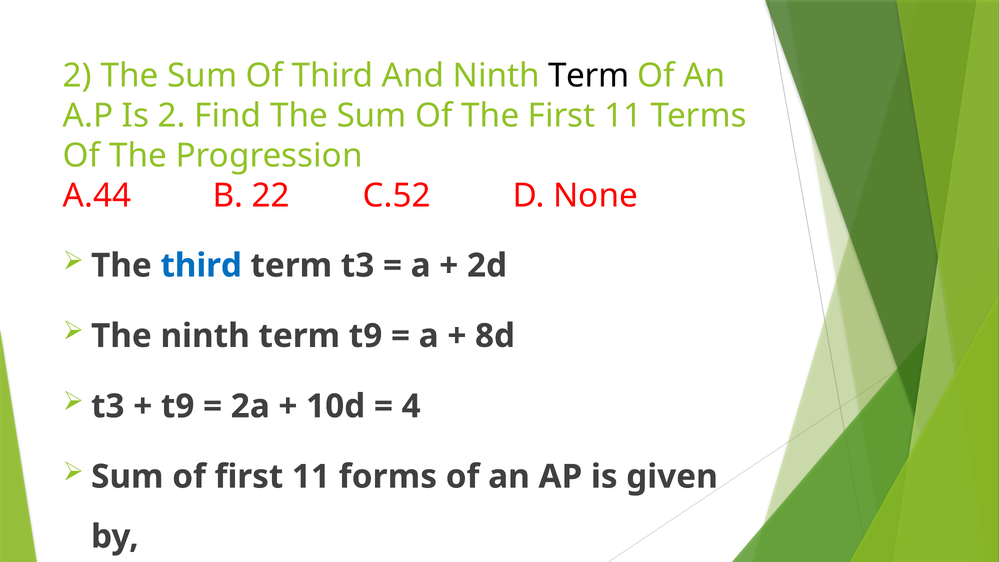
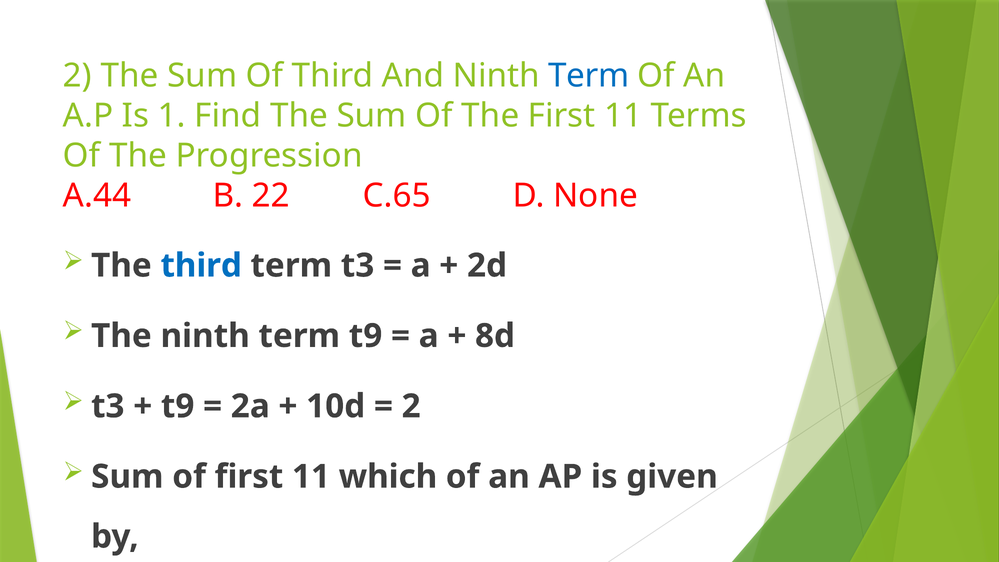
Term at (589, 76) colour: black -> blue
Is 2: 2 -> 1
C.52: C.52 -> C.65
4 at (411, 406): 4 -> 2
forms: forms -> which
